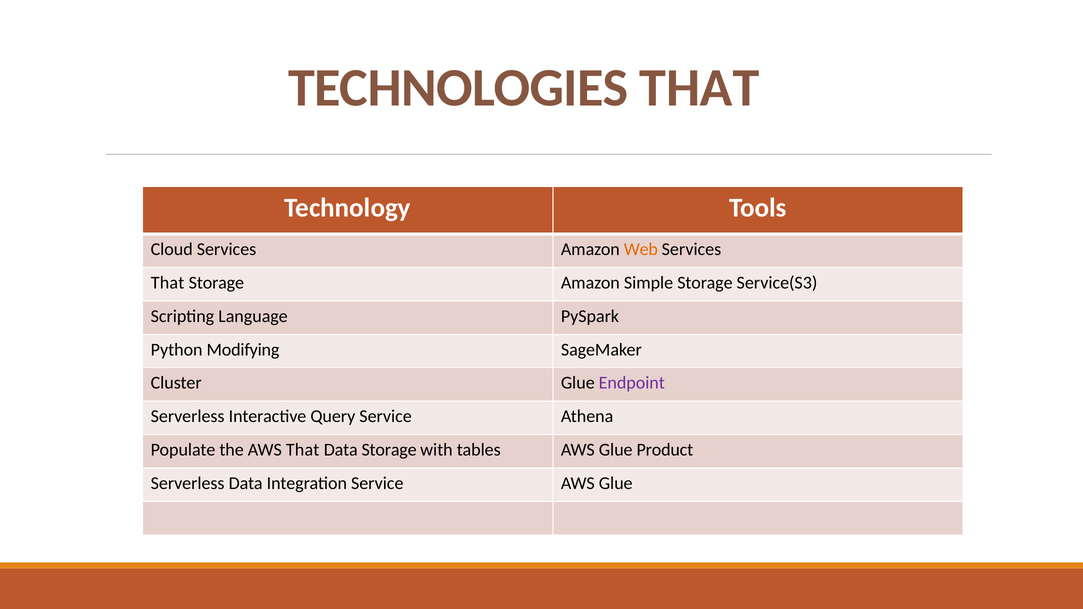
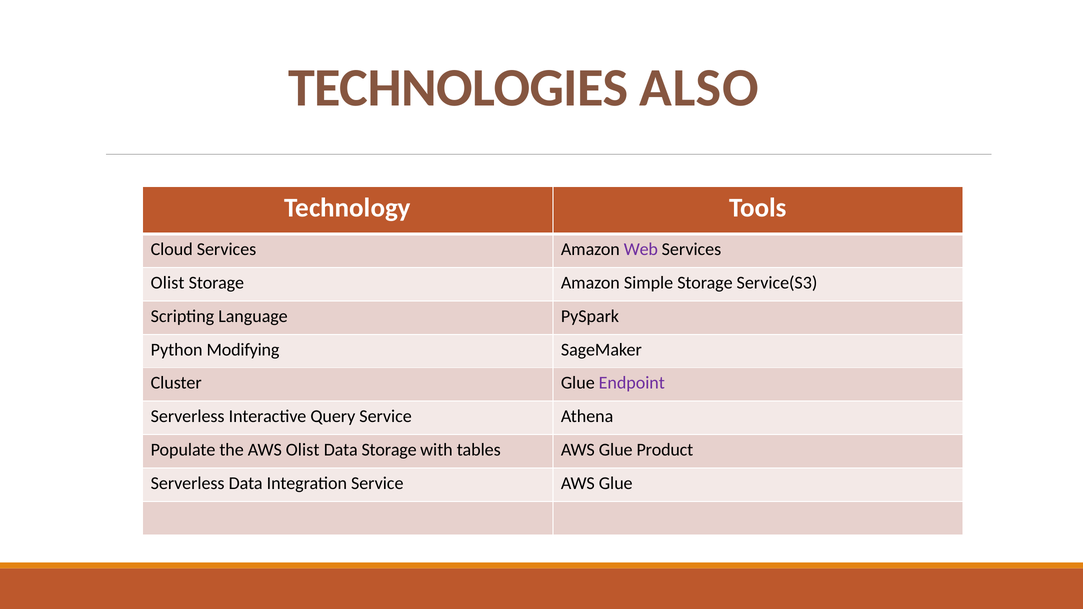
TECHNOLOGIES THAT: THAT -> ALSO
Web colour: orange -> purple
That at (168, 283): That -> Olist
AWS That: That -> Olist
